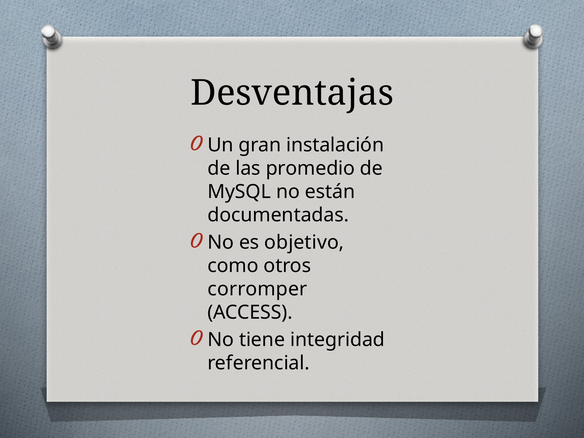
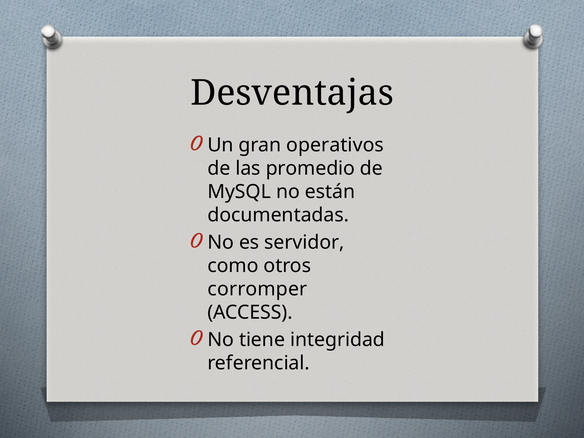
instalación: instalación -> operativos
objetivo: objetivo -> servidor
